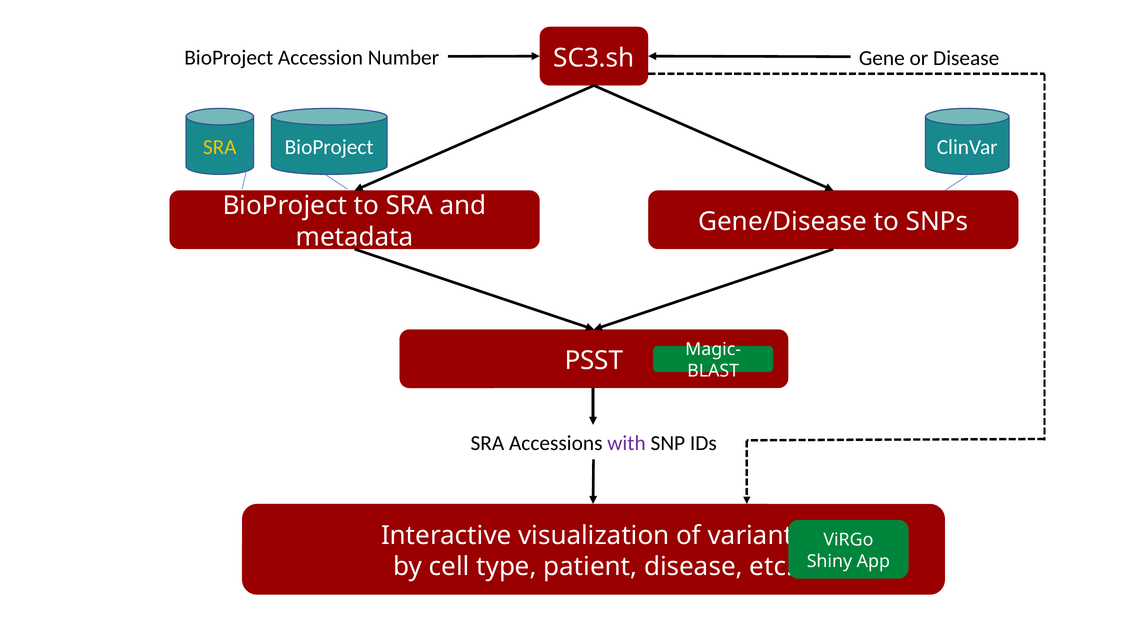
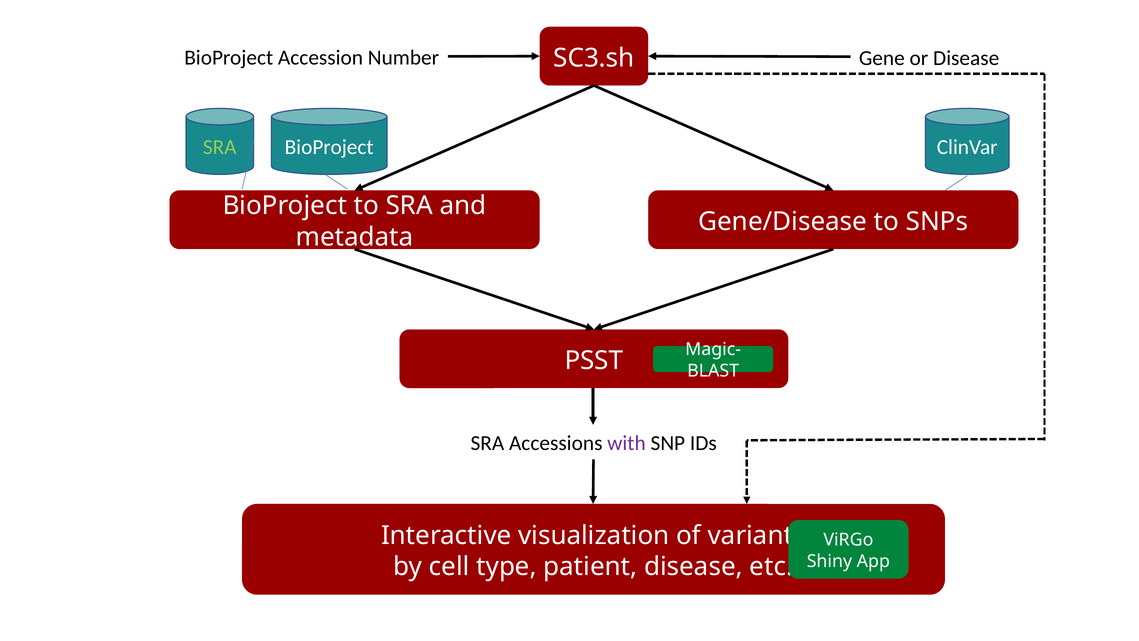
SRA at (220, 147) colour: yellow -> light green
